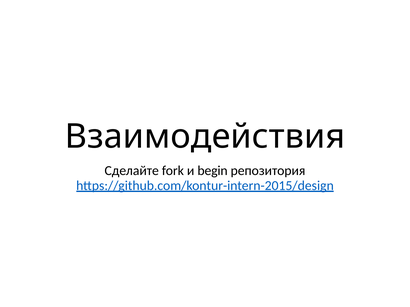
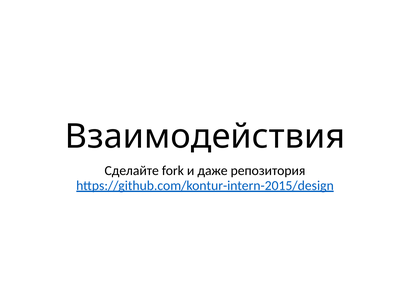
begin: begin -> даже
